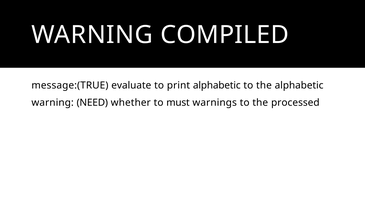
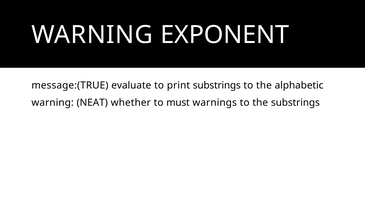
COMPILED: COMPILED -> EXPONENT
print alphabetic: alphabetic -> substrings
NEED: NEED -> NEAT
the processed: processed -> substrings
